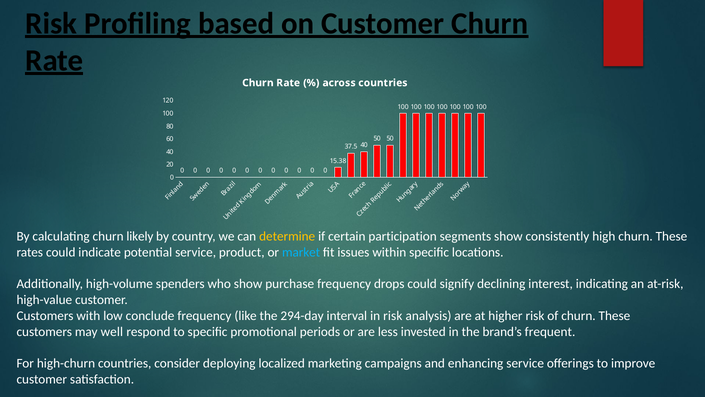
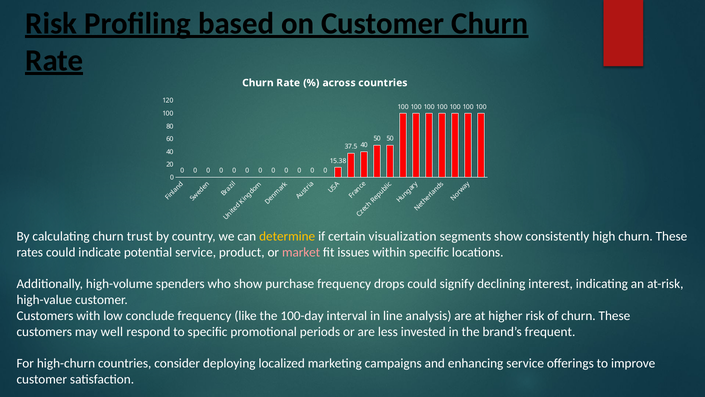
likely: likely -> trust
participation: participation -> visualization
market colour: light blue -> pink
294-day: 294-day -> 100-day
in risk: risk -> line
